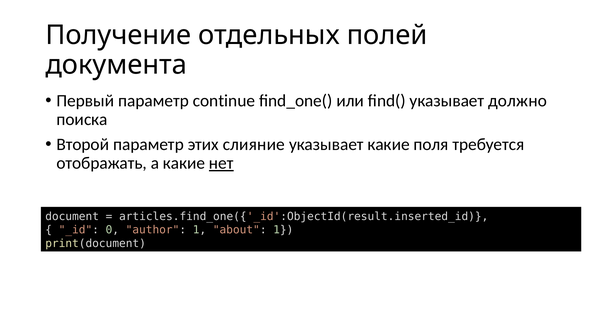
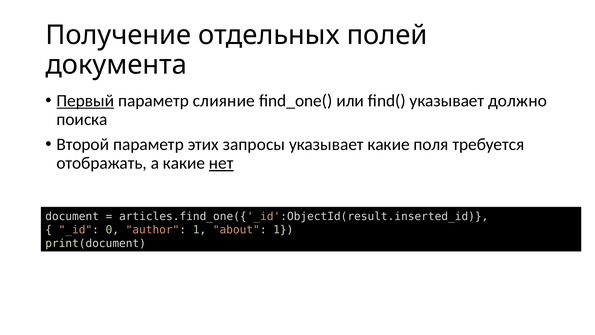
Первый underline: none -> present
continue: continue -> слияние
слияние: слияние -> запросы
